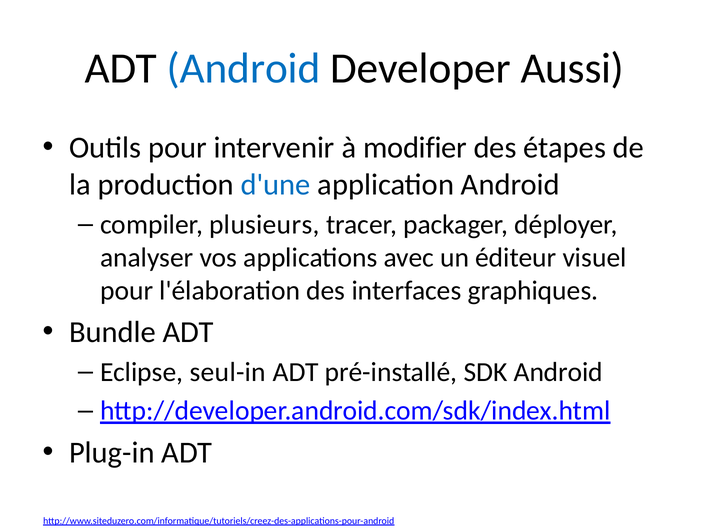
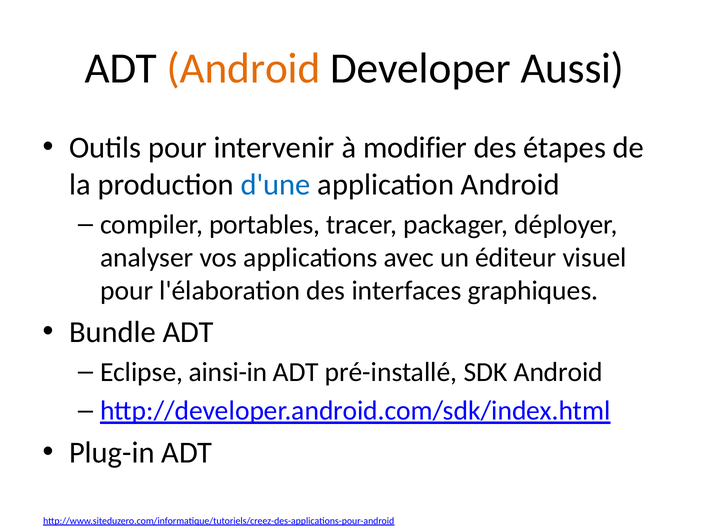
Android at (244, 69) colour: blue -> orange
plusieurs: plusieurs -> portables
seul-in: seul-in -> ainsi-in
